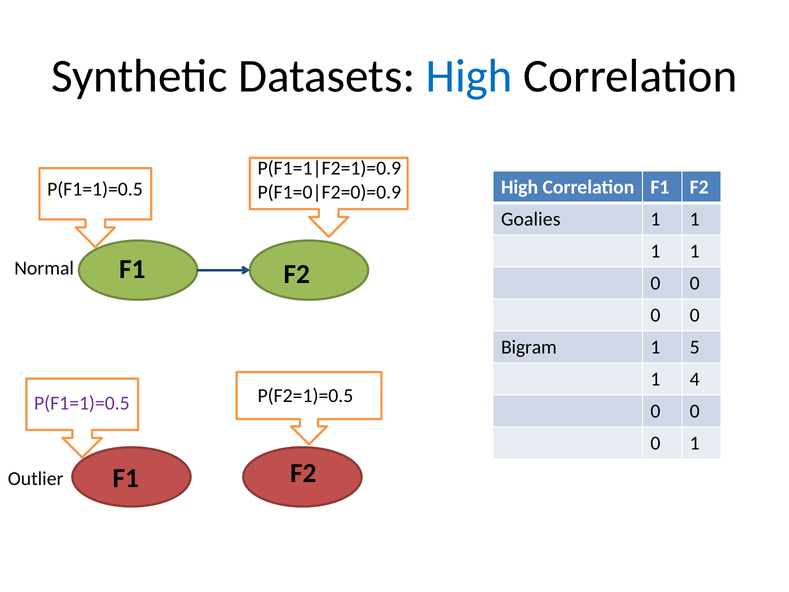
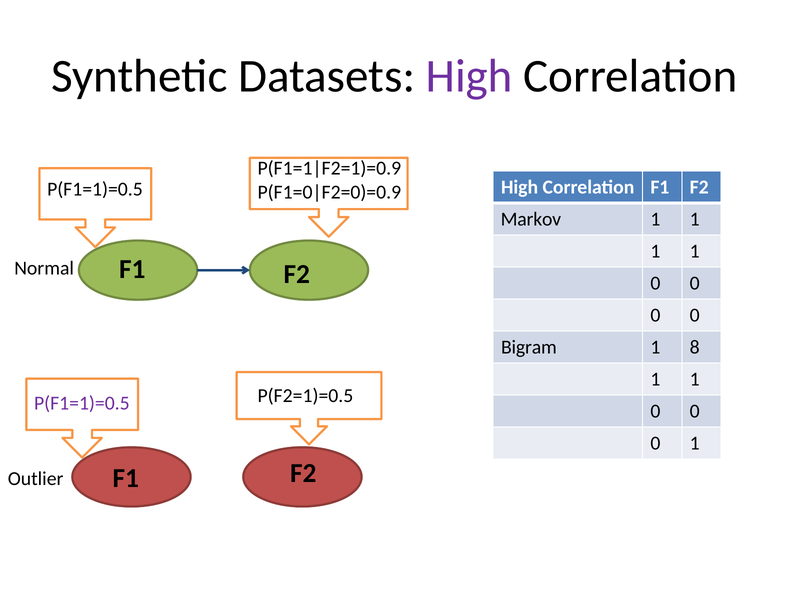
High at (469, 76) colour: blue -> purple
Goalies: Goalies -> Markov
5: 5 -> 8
4 at (695, 379): 4 -> 1
